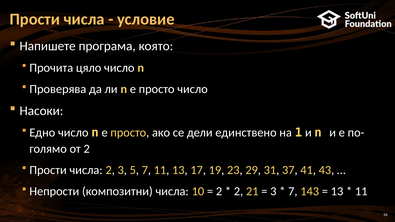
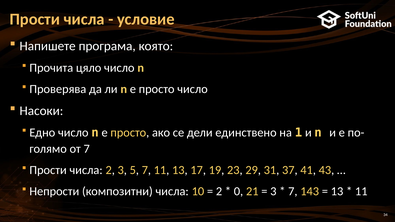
от 2: 2 -> 7
2 at (239, 191): 2 -> 0
